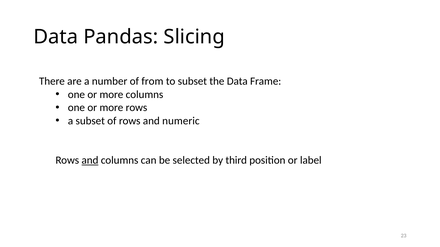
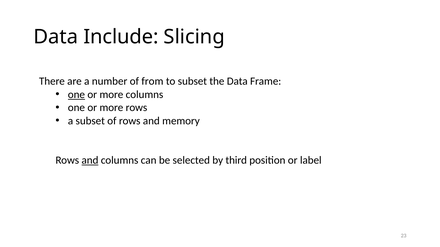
Pandas: Pandas -> Include
one at (76, 95) underline: none -> present
numeric: numeric -> memory
